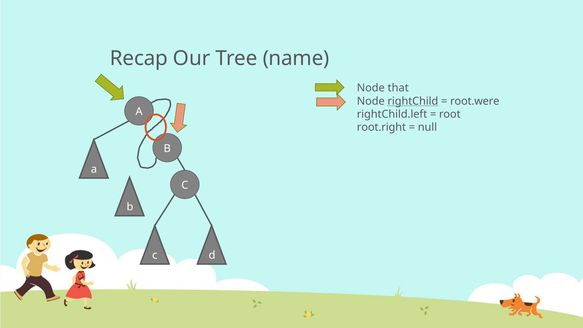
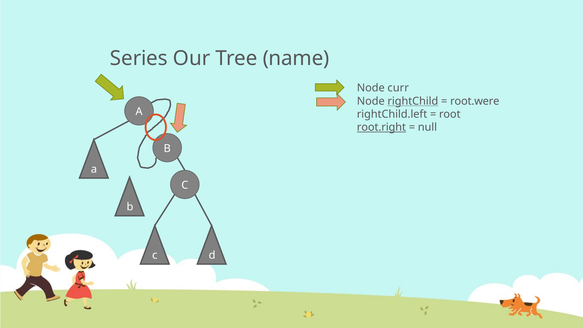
Recap: Recap -> Series
that: that -> curr
root.right underline: none -> present
